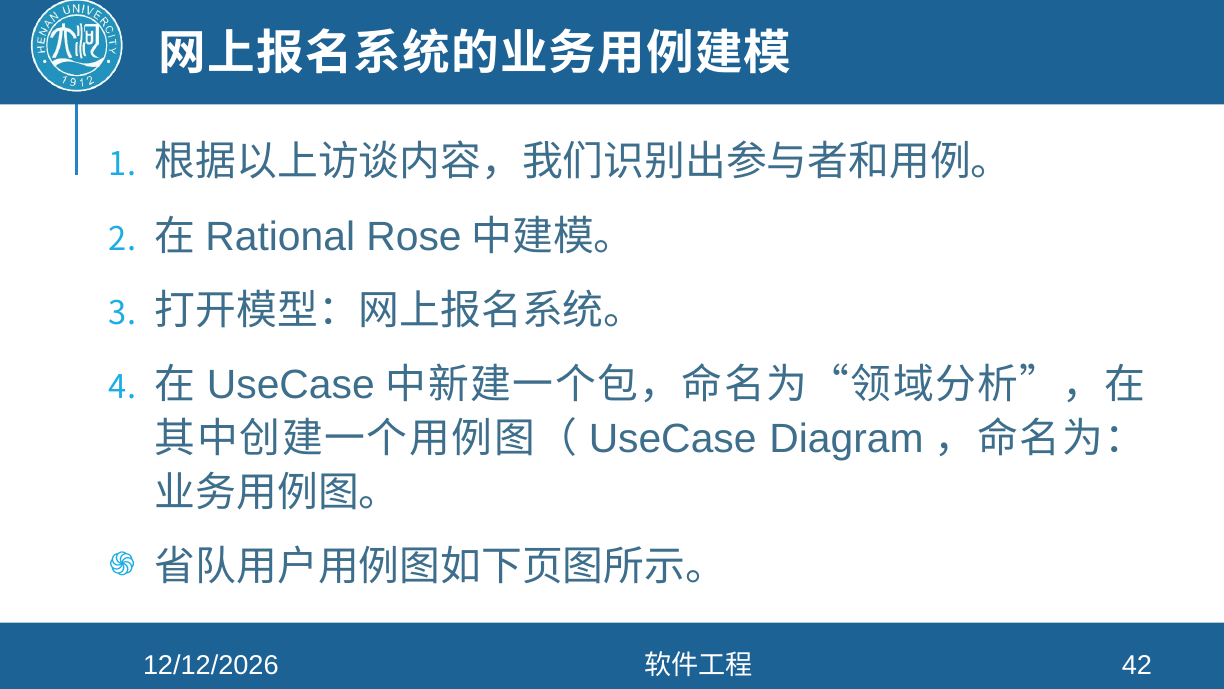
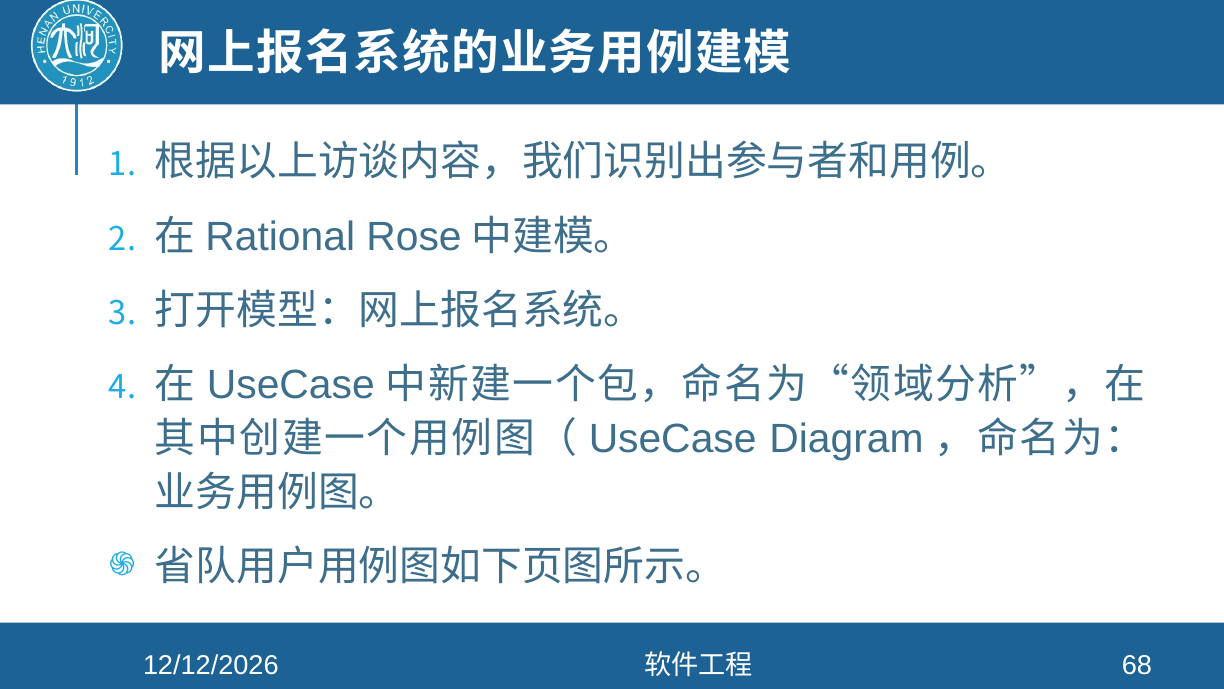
42: 42 -> 68
